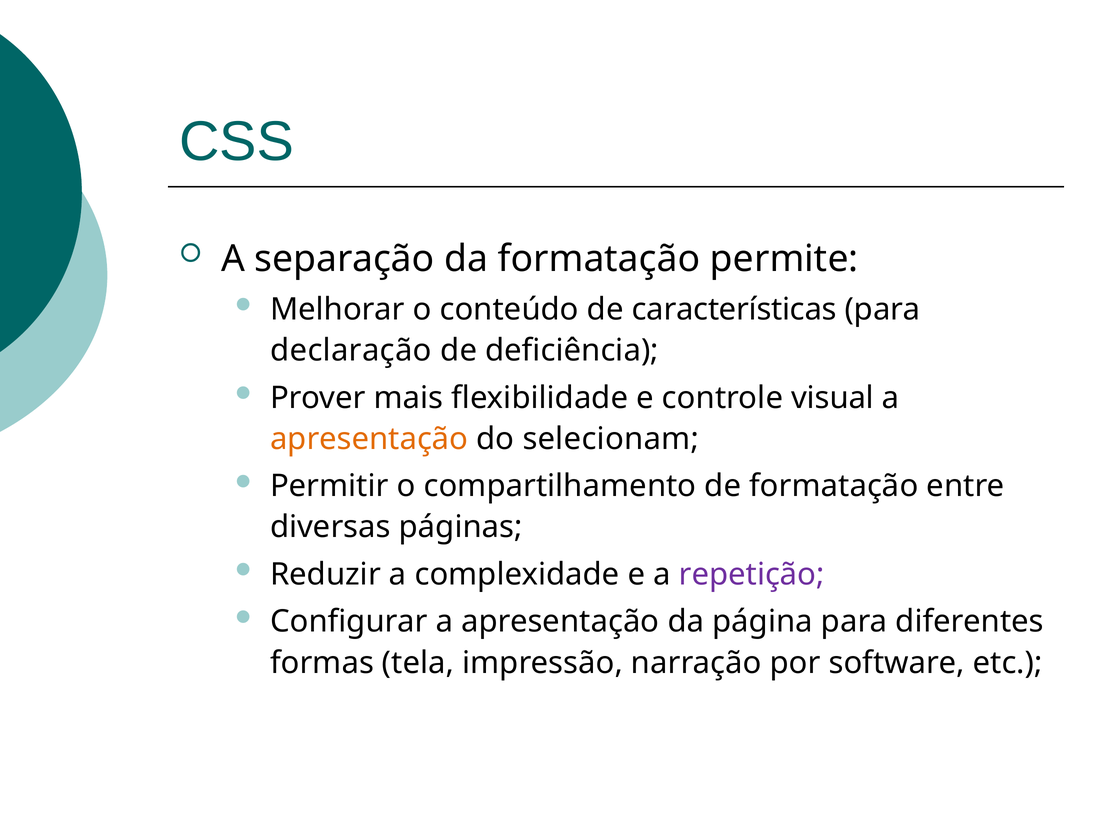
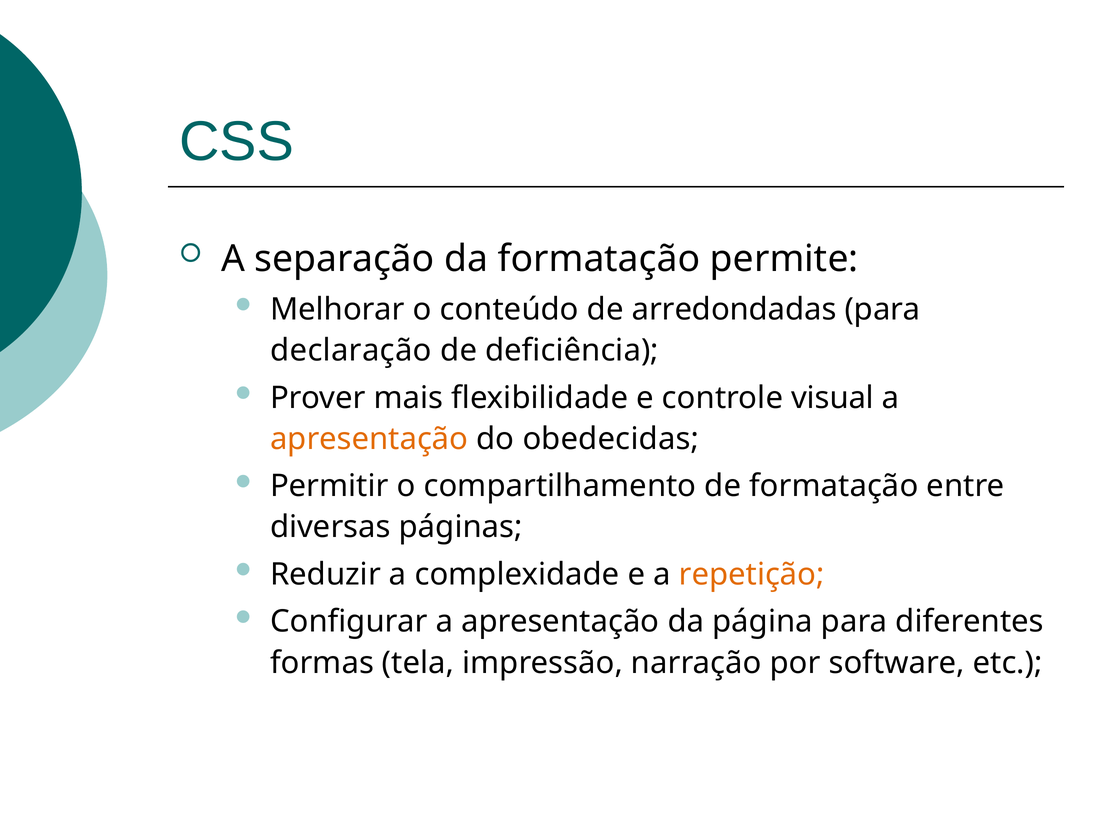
características: características -> arredondadas
selecionam: selecionam -> obedecidas
repetição colour: purple -> orange
